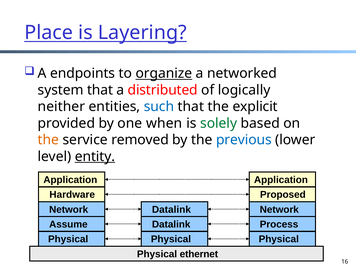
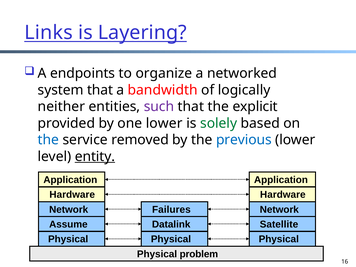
Place: Place -> Links
organize underline: present -> none
distributed: distributed -> bandwidth
such colour: blue -> purple
one when: when -> lower
the at (48, 140) colour: orange -> blue
Proposed at (283, 195): Proposed -> Hardware
Datalink at (171, 209): Datalink -> Failures
Process: Process -> Satellite
ethernet: ethernet -> problem
